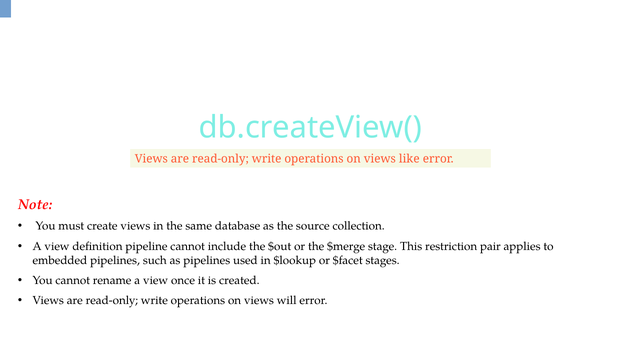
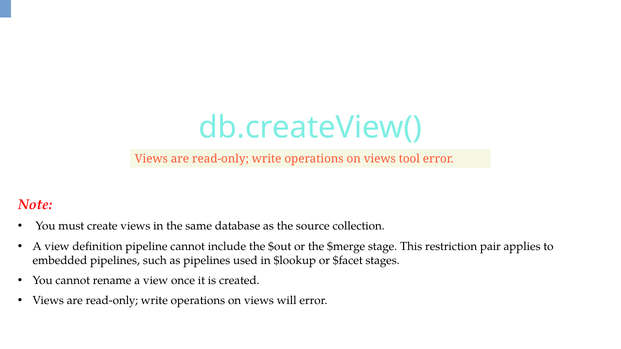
like: like -> tool
